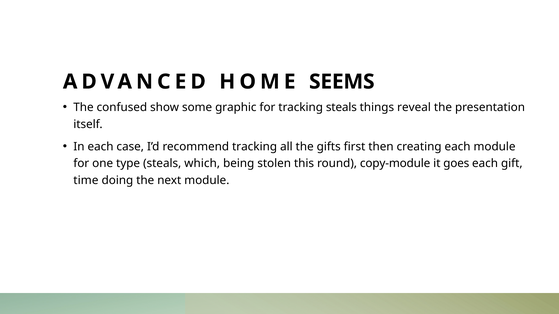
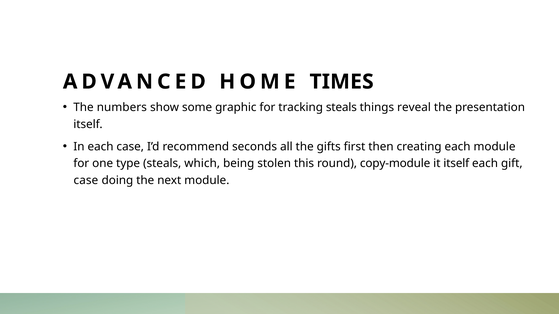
SEEMS: SEEMS -> TIMES
confused: confused -> numbers
recommend tracking: tracking -> seconds
it goes: goes -> itself
time at (86, 180): time -> case
